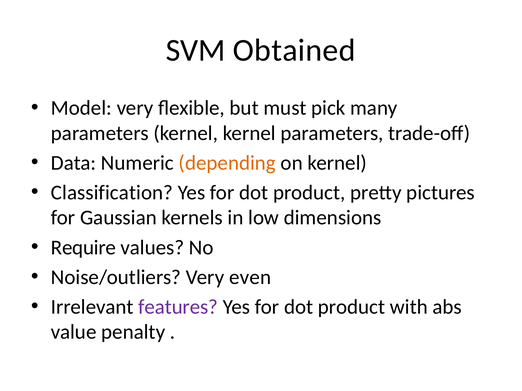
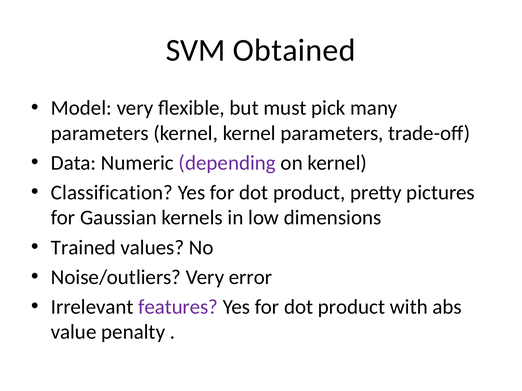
depending colour: orange -> purple
Require: Require -> Trained
even: even -> error
